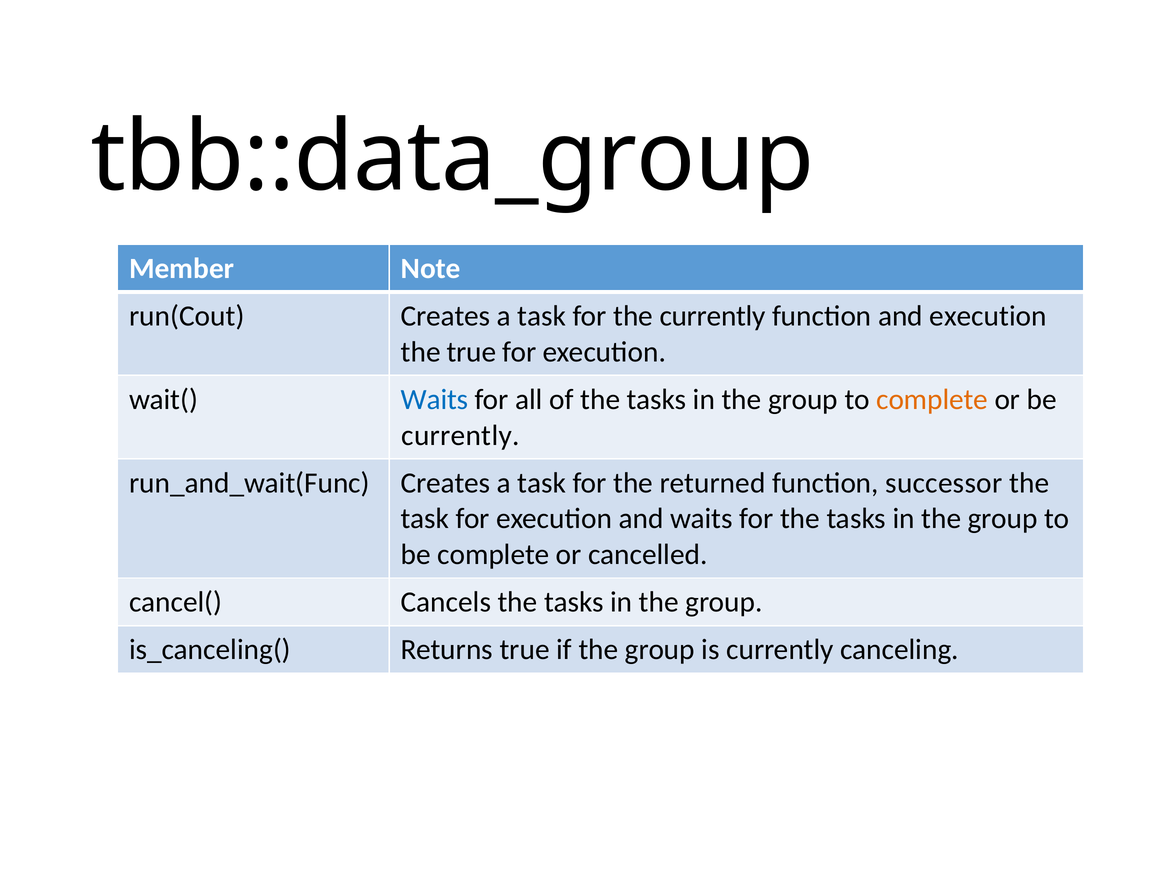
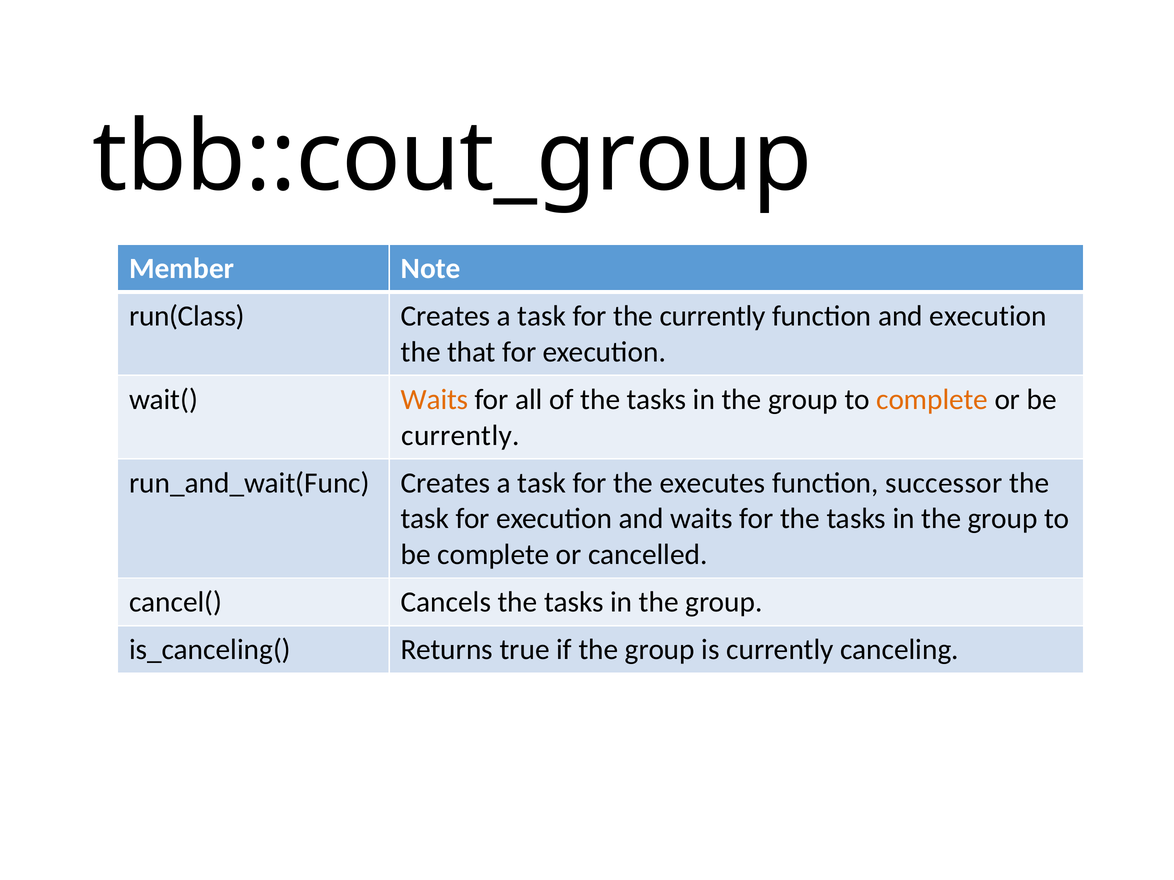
tbb::data_group: tbb::data_group -> tbb::cout_group
run(Cout: run(Cout -> run(Class
the true: true -> that
Waits at (435, 400) colour: blue -> orange
returned: returned -> executes
